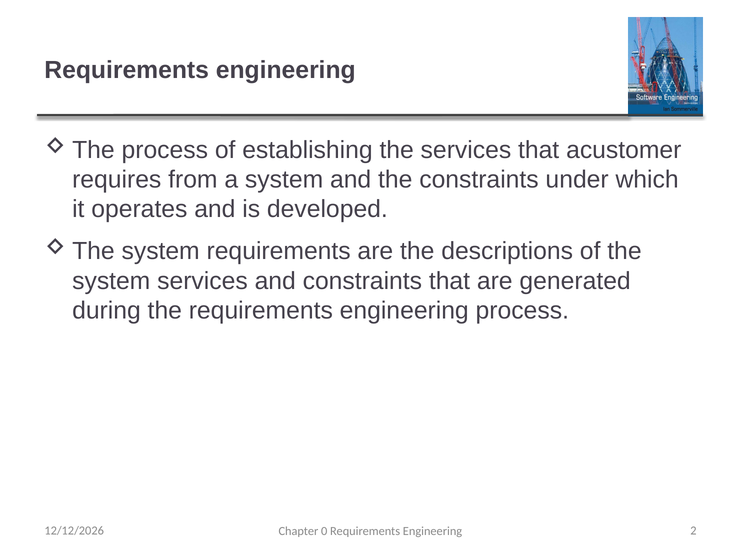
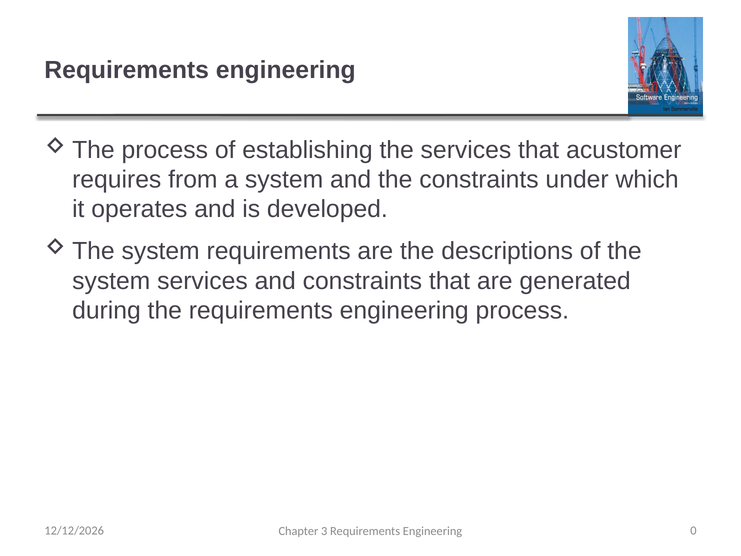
0: 0 -> 3
2: 2 -> 0
